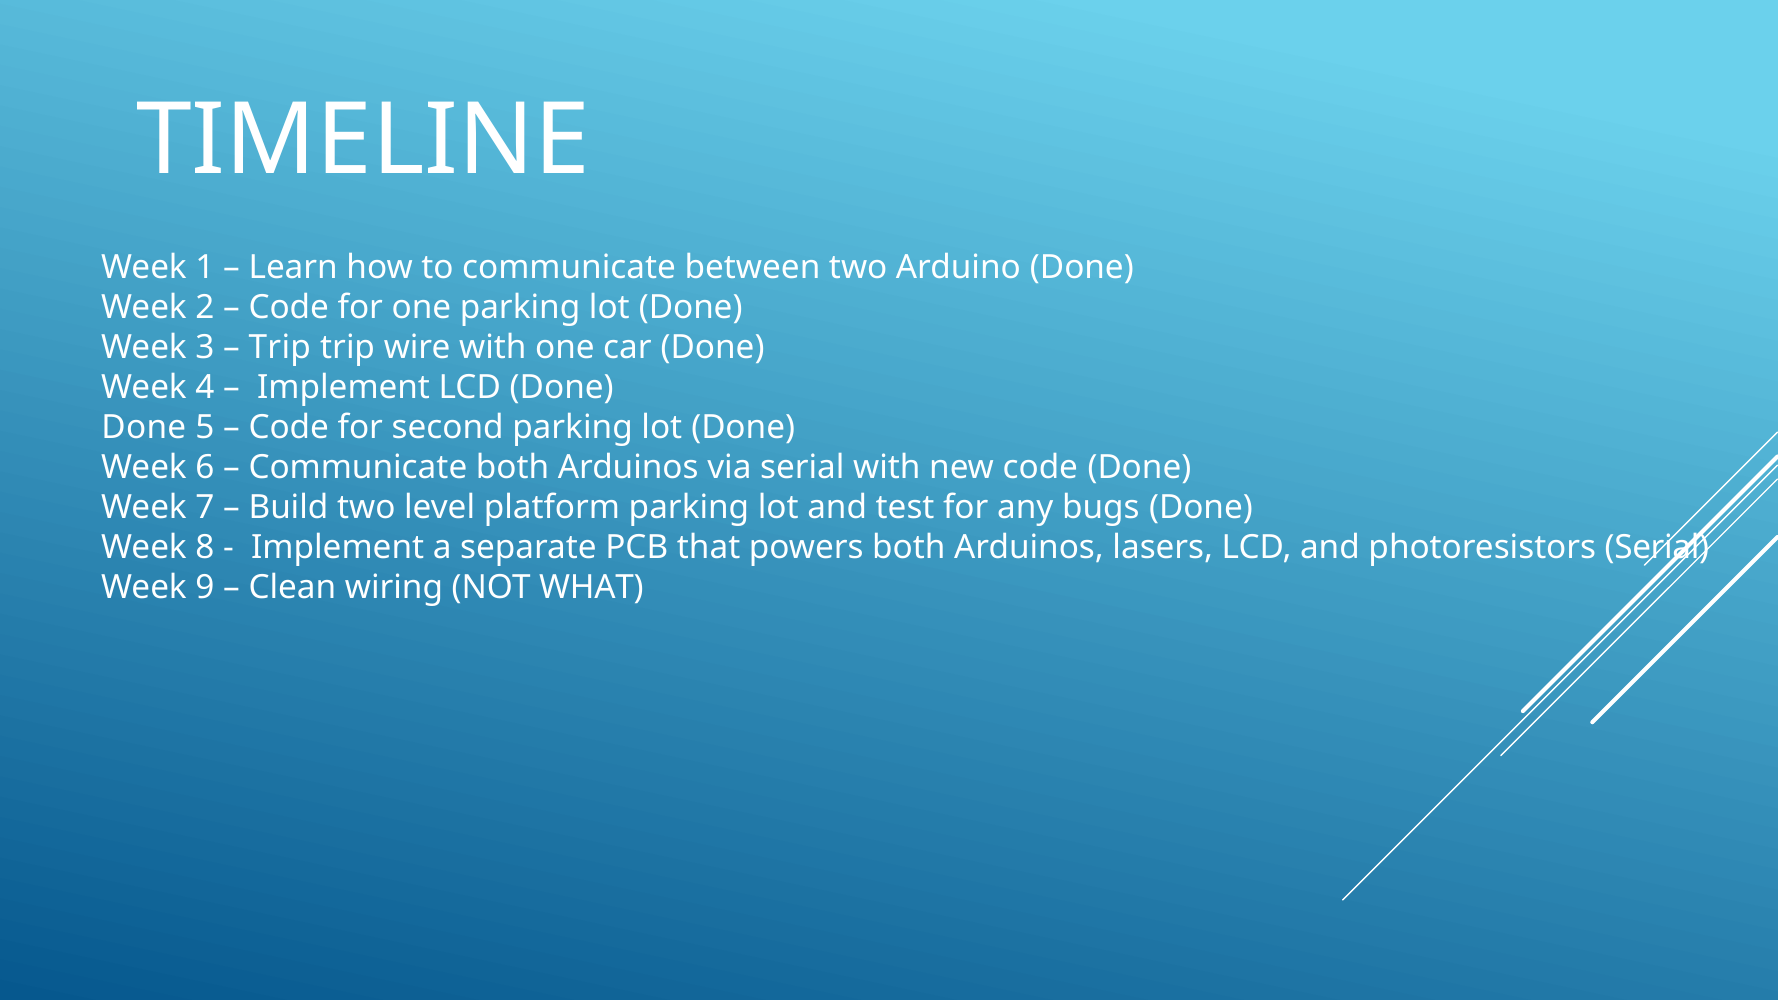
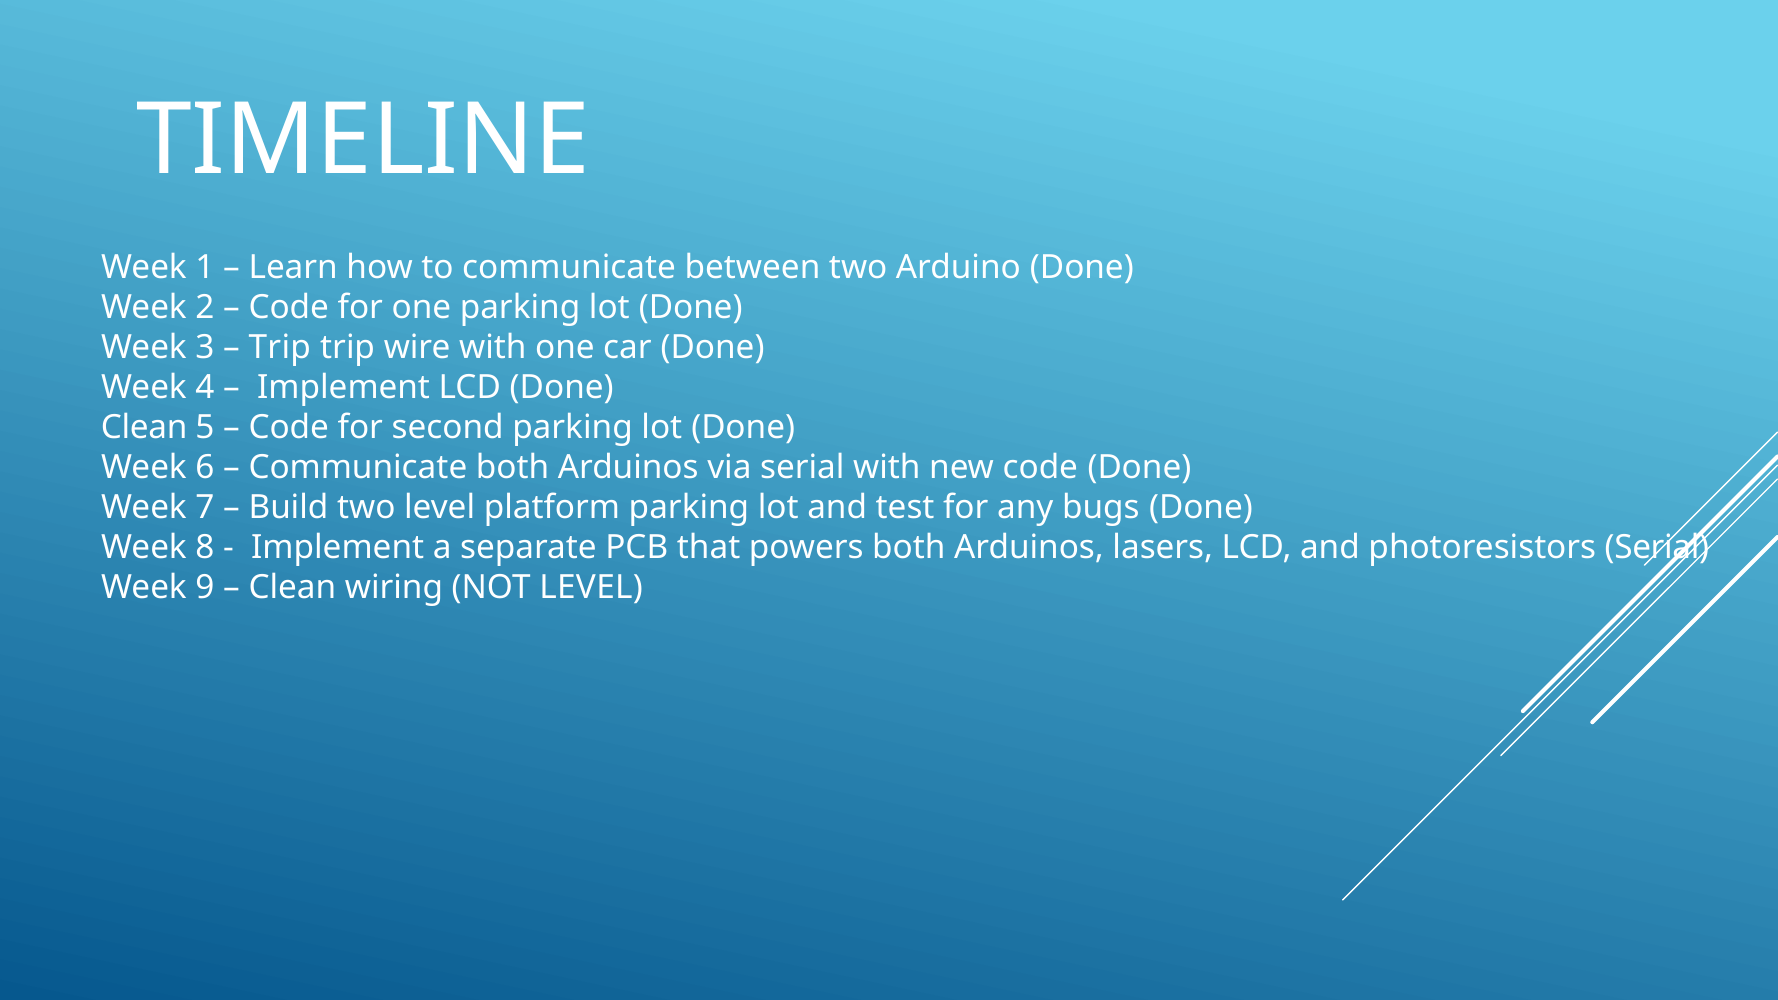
Done at (144, 427): Done -> Clean
NOT WHAT: WHAT -> LEVEL
